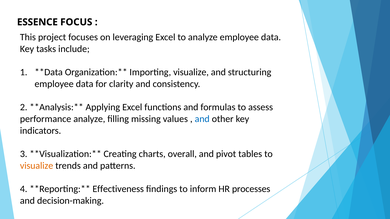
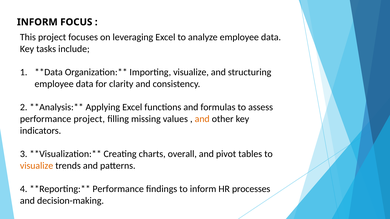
ESSENCE at (37, 22): ESSENCE -> INFORM
performance analyze: analyze -> project
and at (202, 119) colour: blue -> orange
Effectiveness at (118, 189): Effectiveness -> Performance
